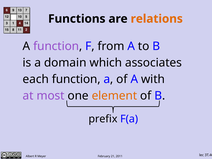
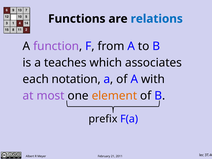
relations colour: orange -> blue
domain: domain -> teaches
each function: function -> notation
